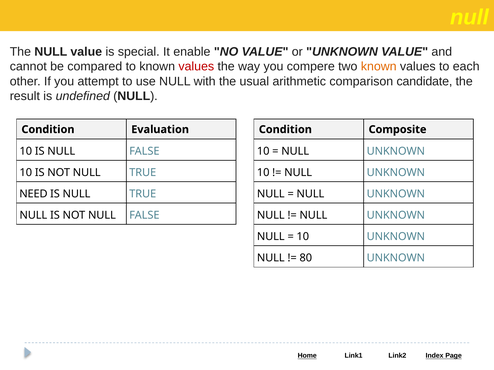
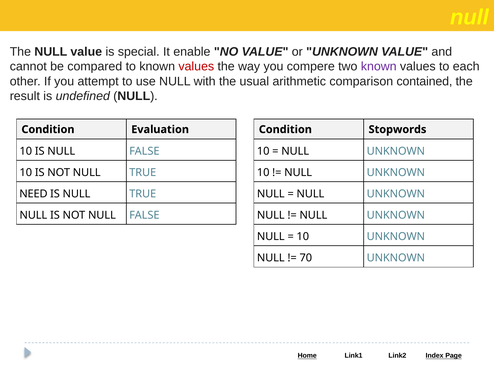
known at (379, 67) colour: orange -> purple
candidate: candidate -> contained
Composite: Composite -> Stopwords
80: 80 -> 70
